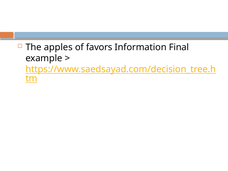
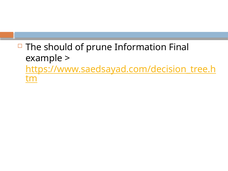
apples: apples -> should
favors: favors -> prune
